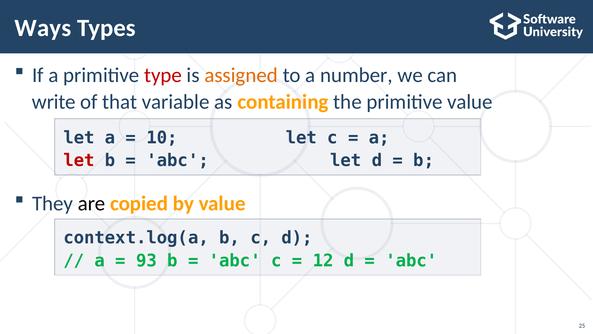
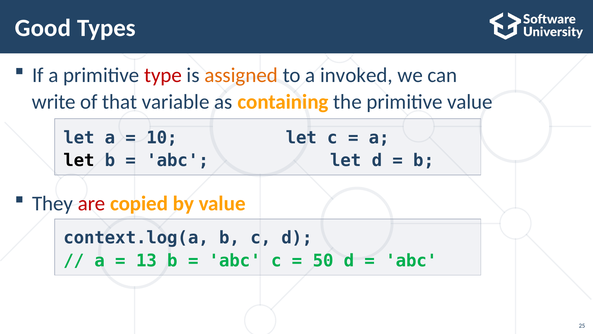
Ways: Ways -> Good
number: number -> invoked
let at (79, 160) colour: red -> black
are colour: black -> red
93: 93 -> 13
12: 12 -> 50
